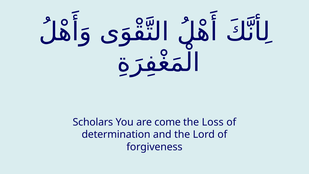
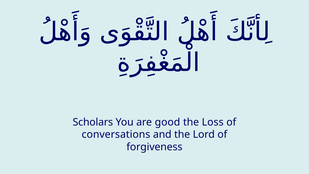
come: come -> good
determination: determination -> conversations
